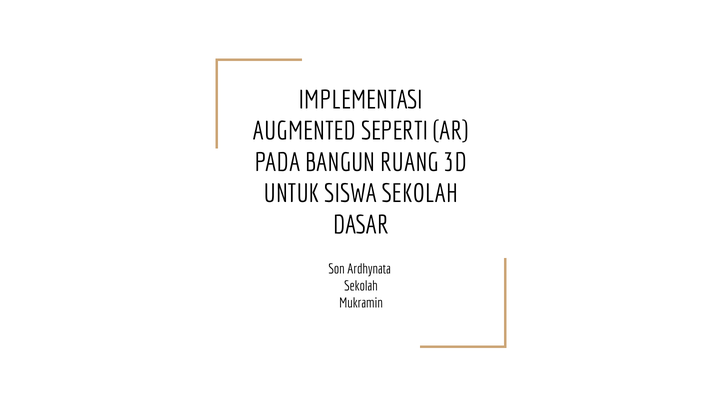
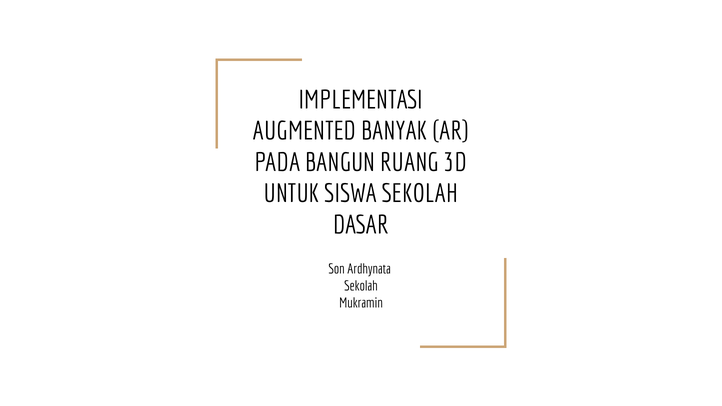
SEPERTI: SEPERTI -> BANYAK
